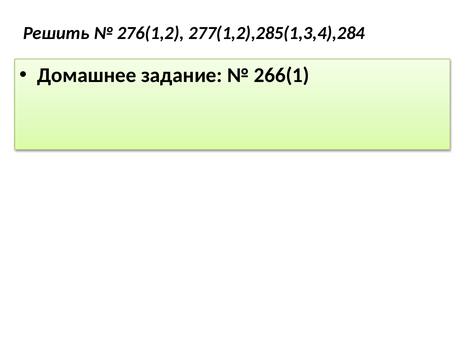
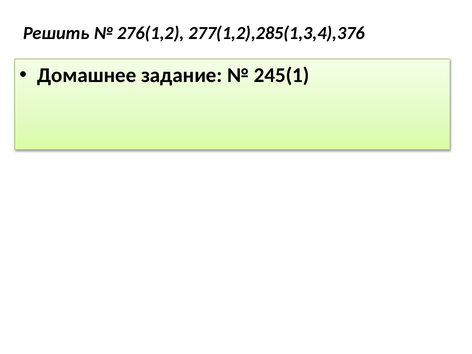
277(1,2),285(1,3,4),284: 277(1,2),285(1,3,4),284 -> 277(1,2),285(1,3,4),376
266(1: 266(1 -> 245(1
